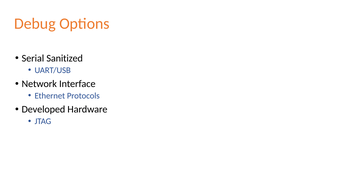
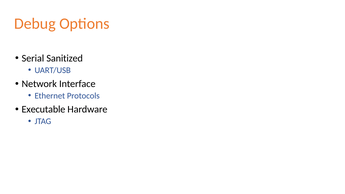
Developed: Developed -> Executable
